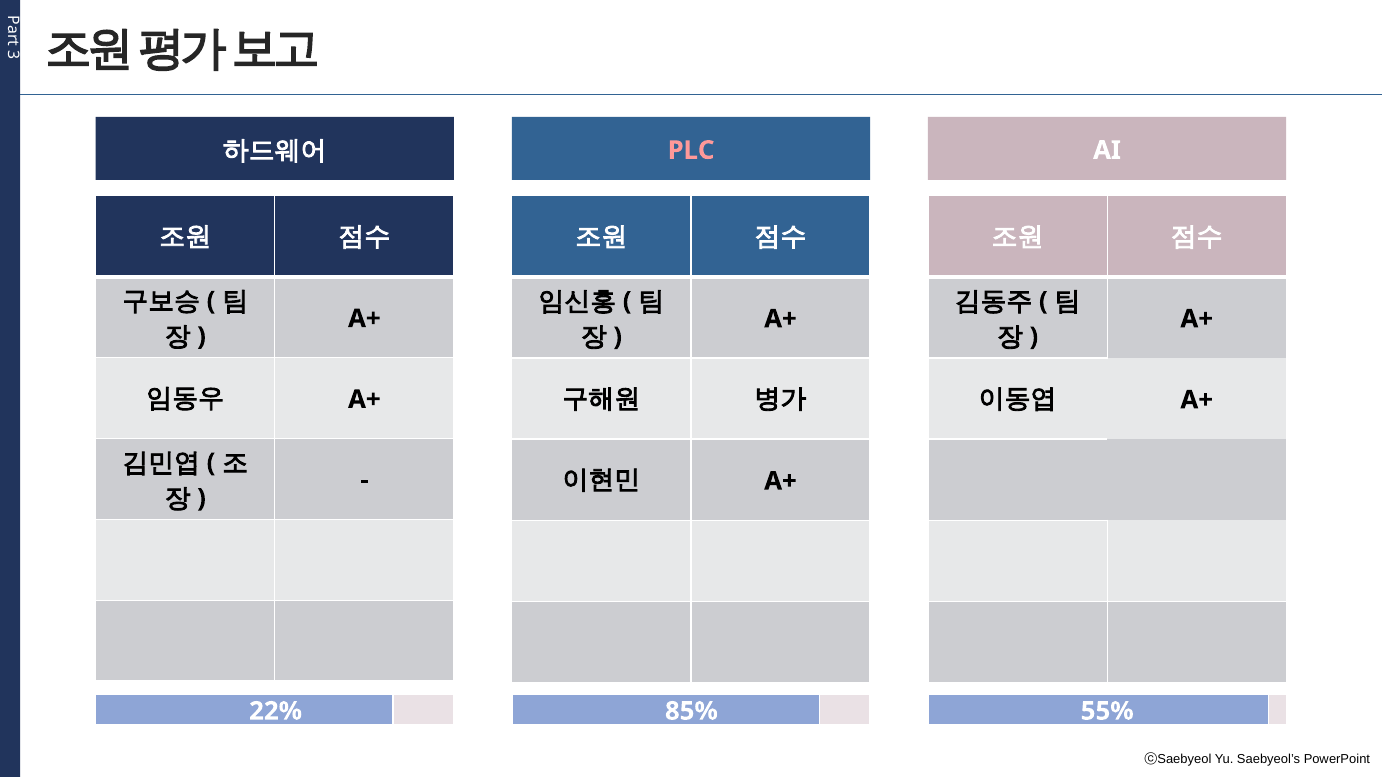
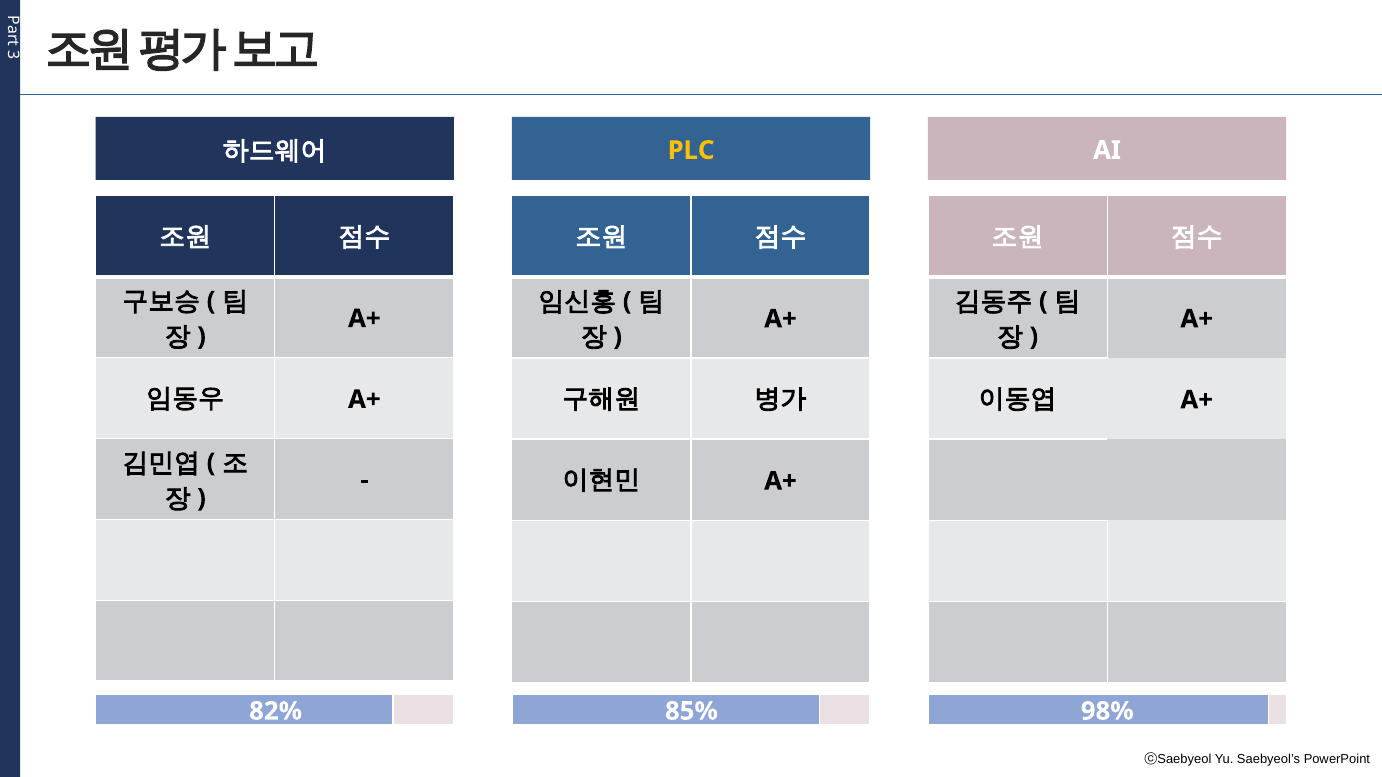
PLC colour: pink -> yellow
22%: 22% -> 82%
55%: 55% -> 98%
